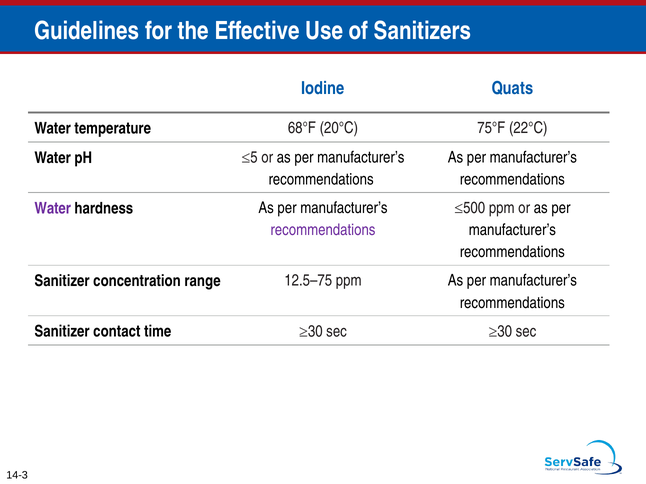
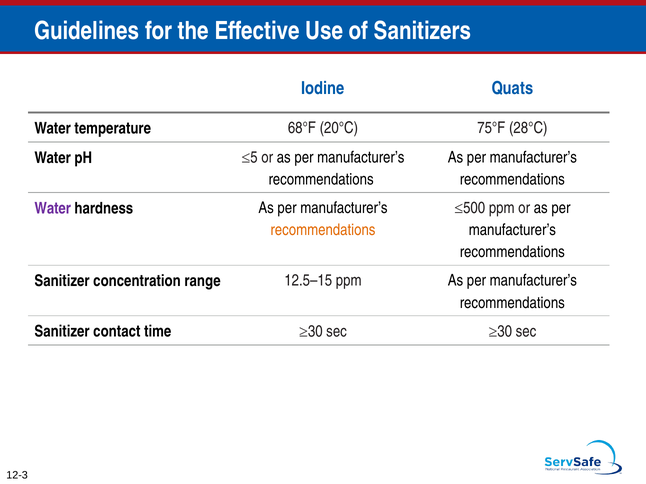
22°C: 22°C -> 28°C
recommendations at (323, 230) colour: purple -> orange
12.5–75: 12.5–75 -> 12.5–15
14-3: 14-3 -> 12-3
